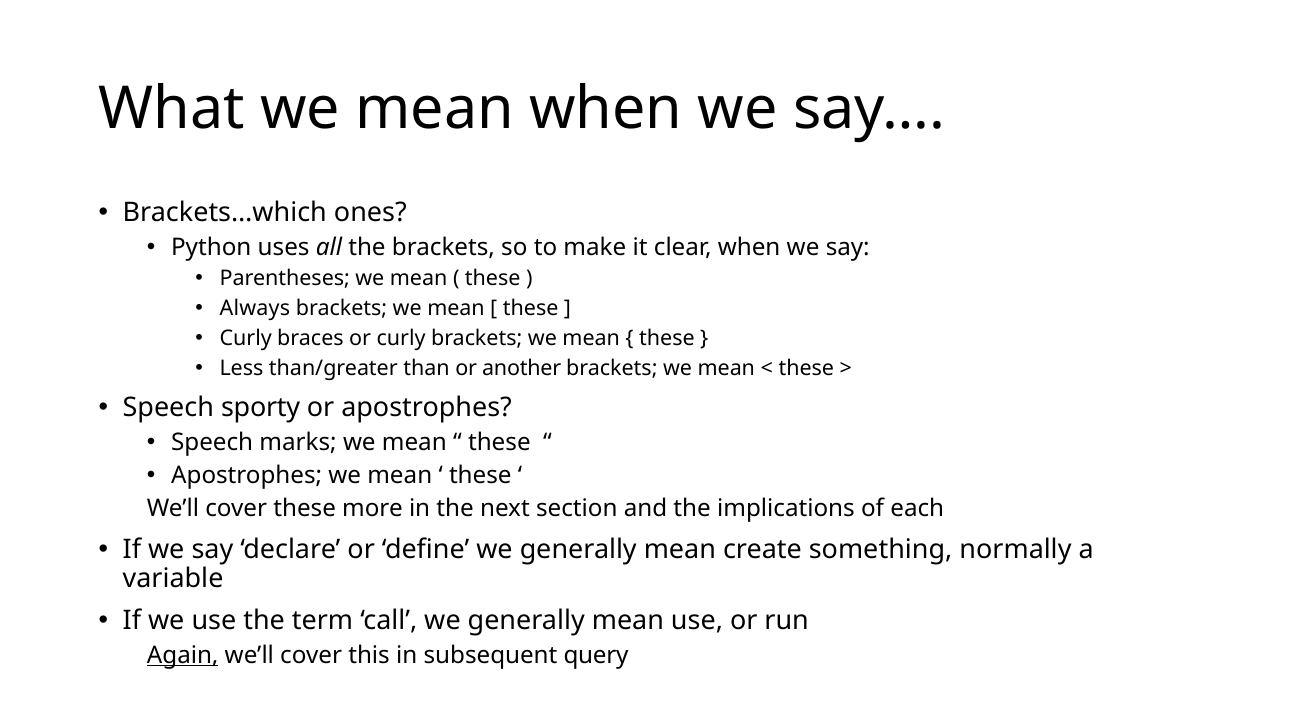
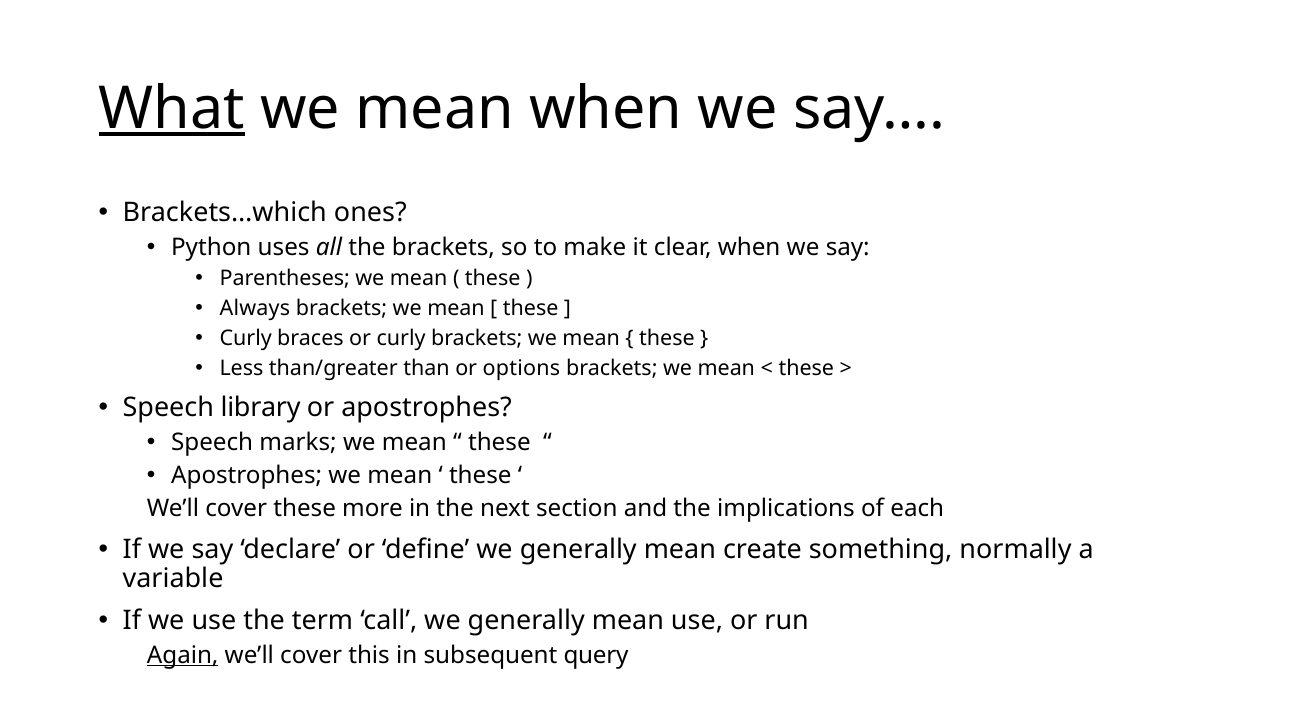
What underline: none -> present
another: another -> options
sporty: sporty -> library
